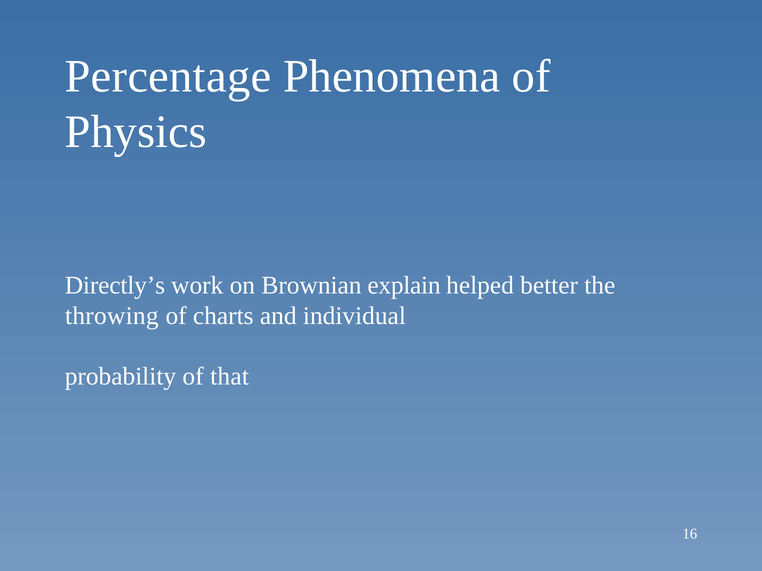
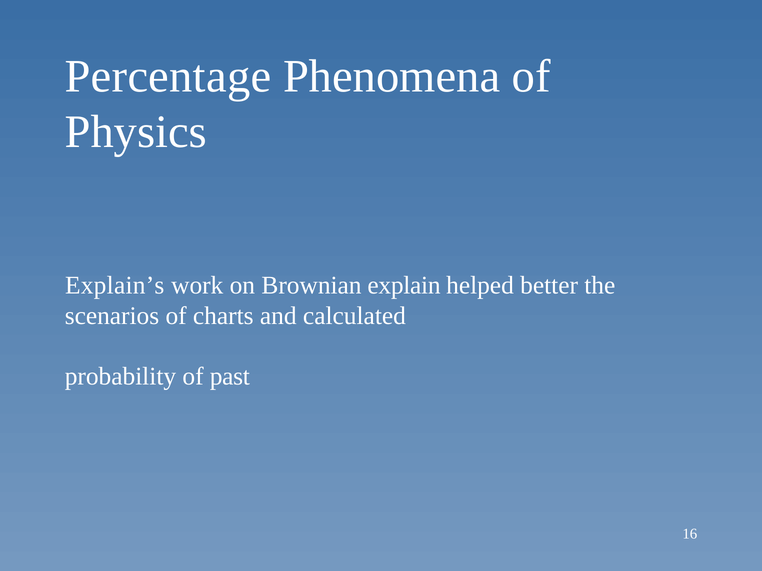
Directly’s: Directly’s -> Explain’s
throwing: throwing -> scenarios
individual: individual -> calculated
that: that -> past
